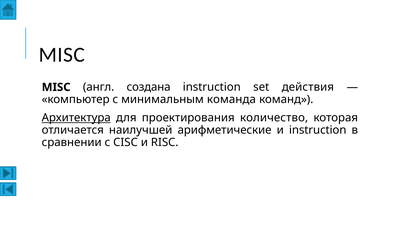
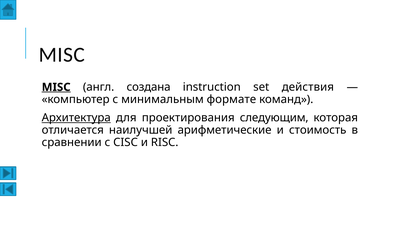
MISC at (56, 87) underline: none -> present
команда: команда -> формате
количество: количество -> следующим
и instruction: instruction -> стоимость
